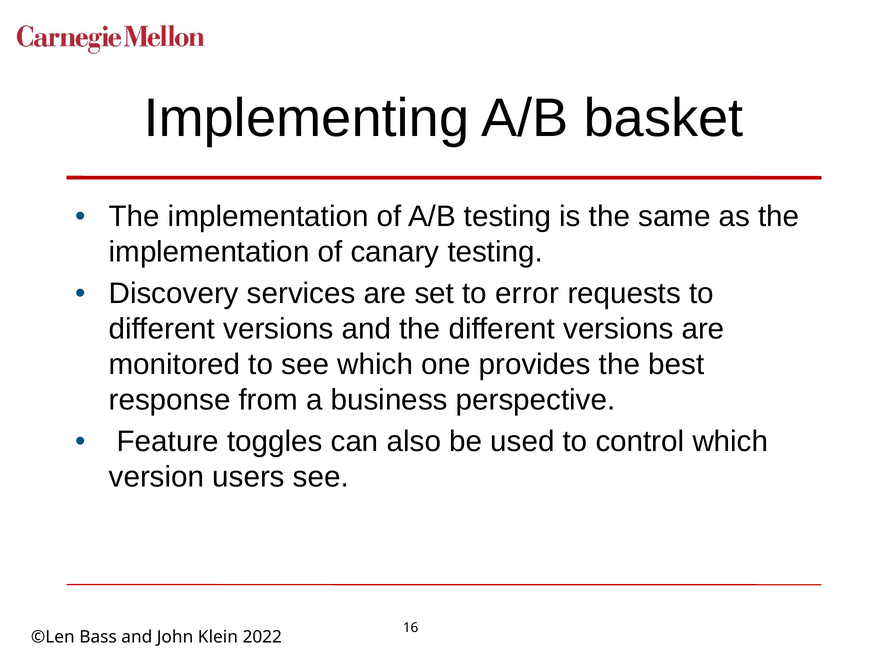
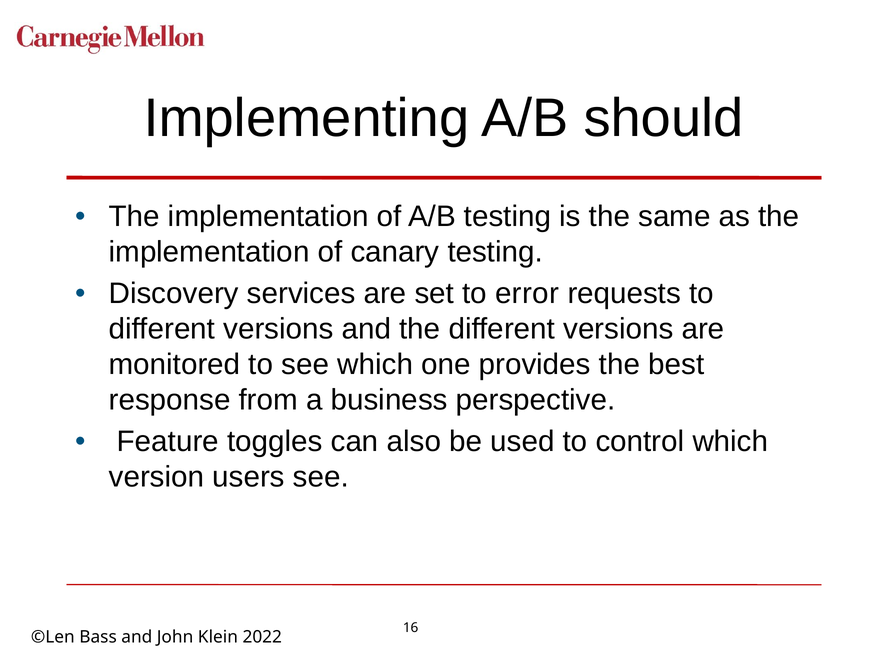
basket: basket -> should
